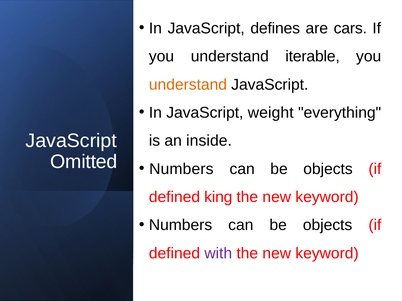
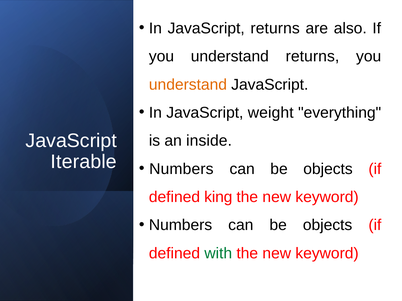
JavaScript defines: defines -> returns
cars: cars -> also
understand iterable: iterable -> returns
Omitted: Omitted -> Iterable
with colour: purple -> green
